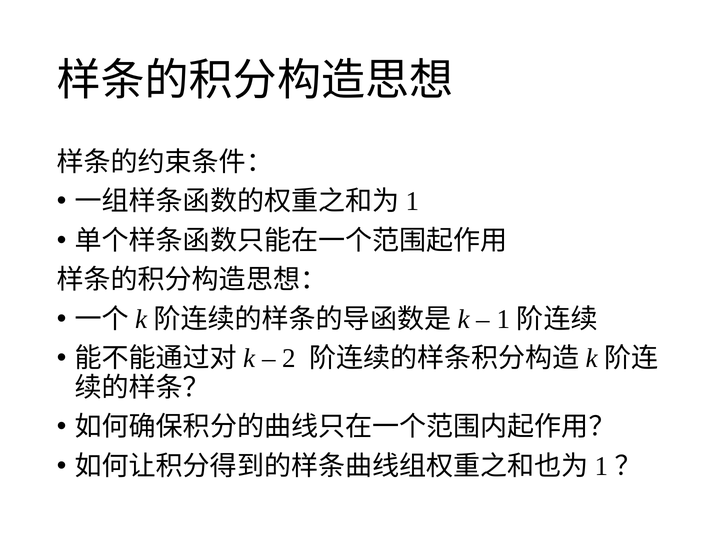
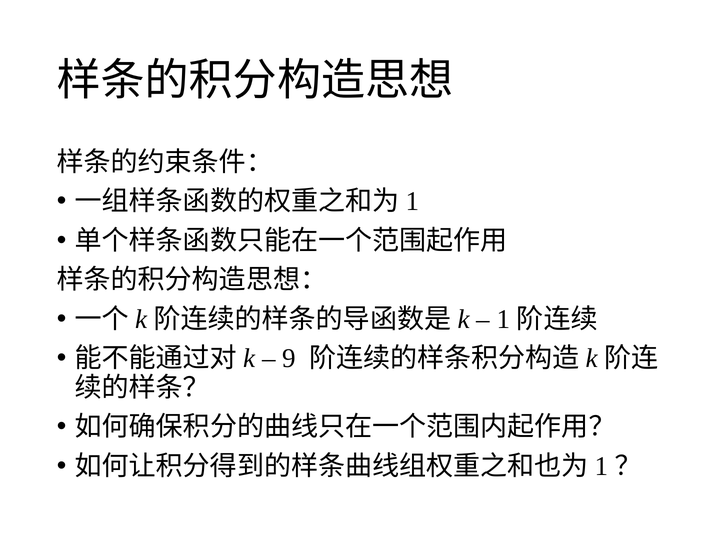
2: 2 -> 9
